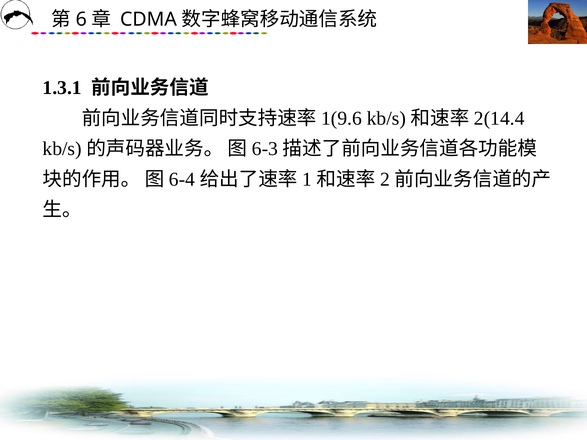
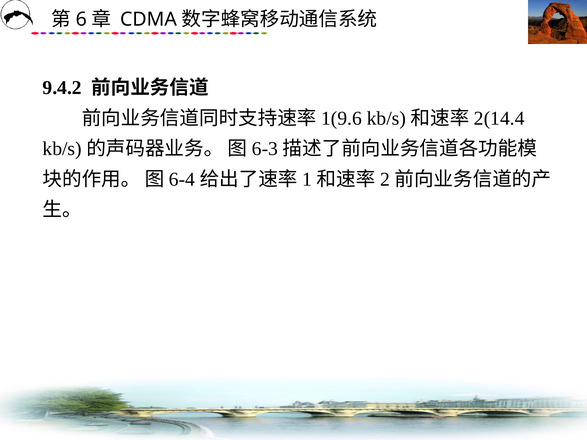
1.3.1: 1.3.1 -> 9.4.2
